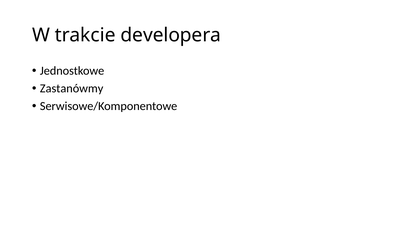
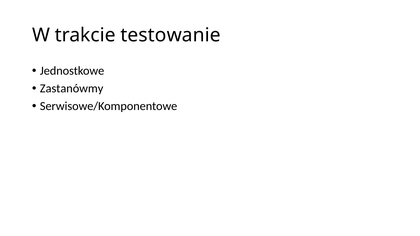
developera: developera -> testowanie
